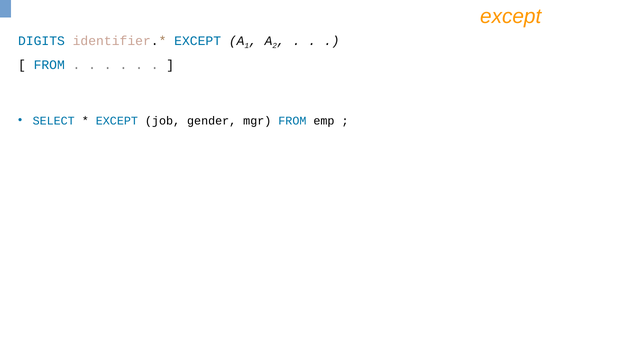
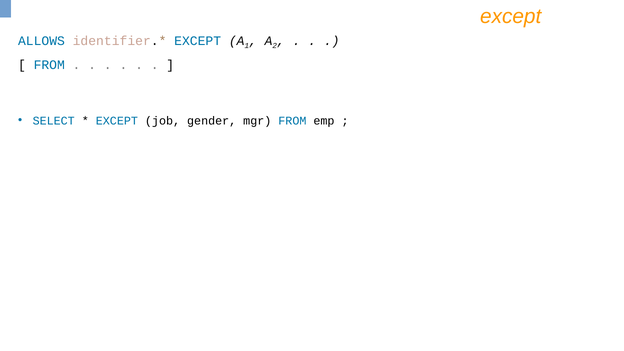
DIGITS: DIGITS -> ALLOWS
